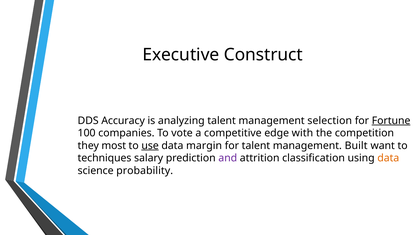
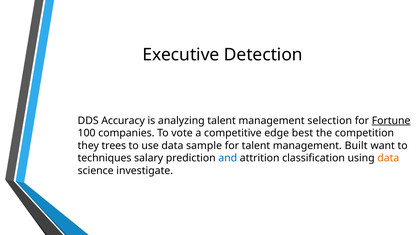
Construct: Construct -> Detection
with: with -> best
most: most -> trees
use underline: present -> none
margin: margin -> sample
and colour: purple -> blue
probability: probability -> investigate
